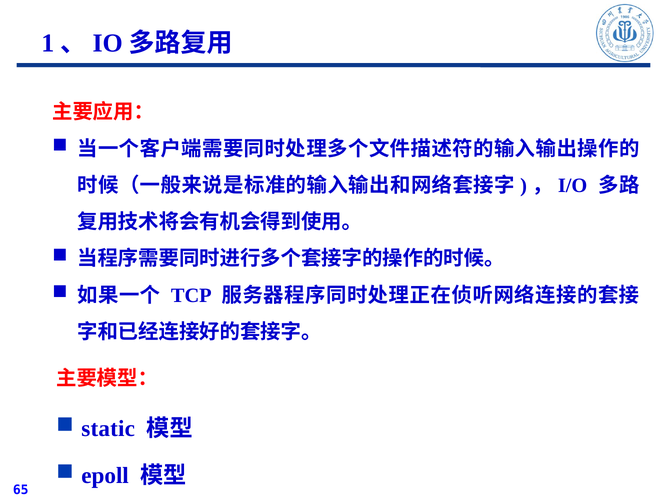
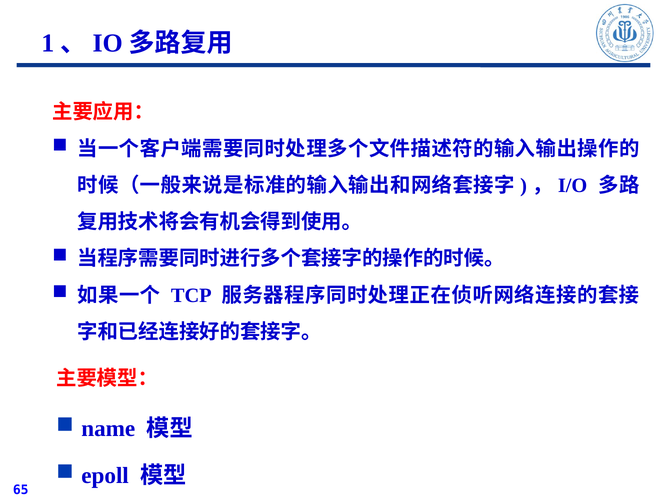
static: static -> name
